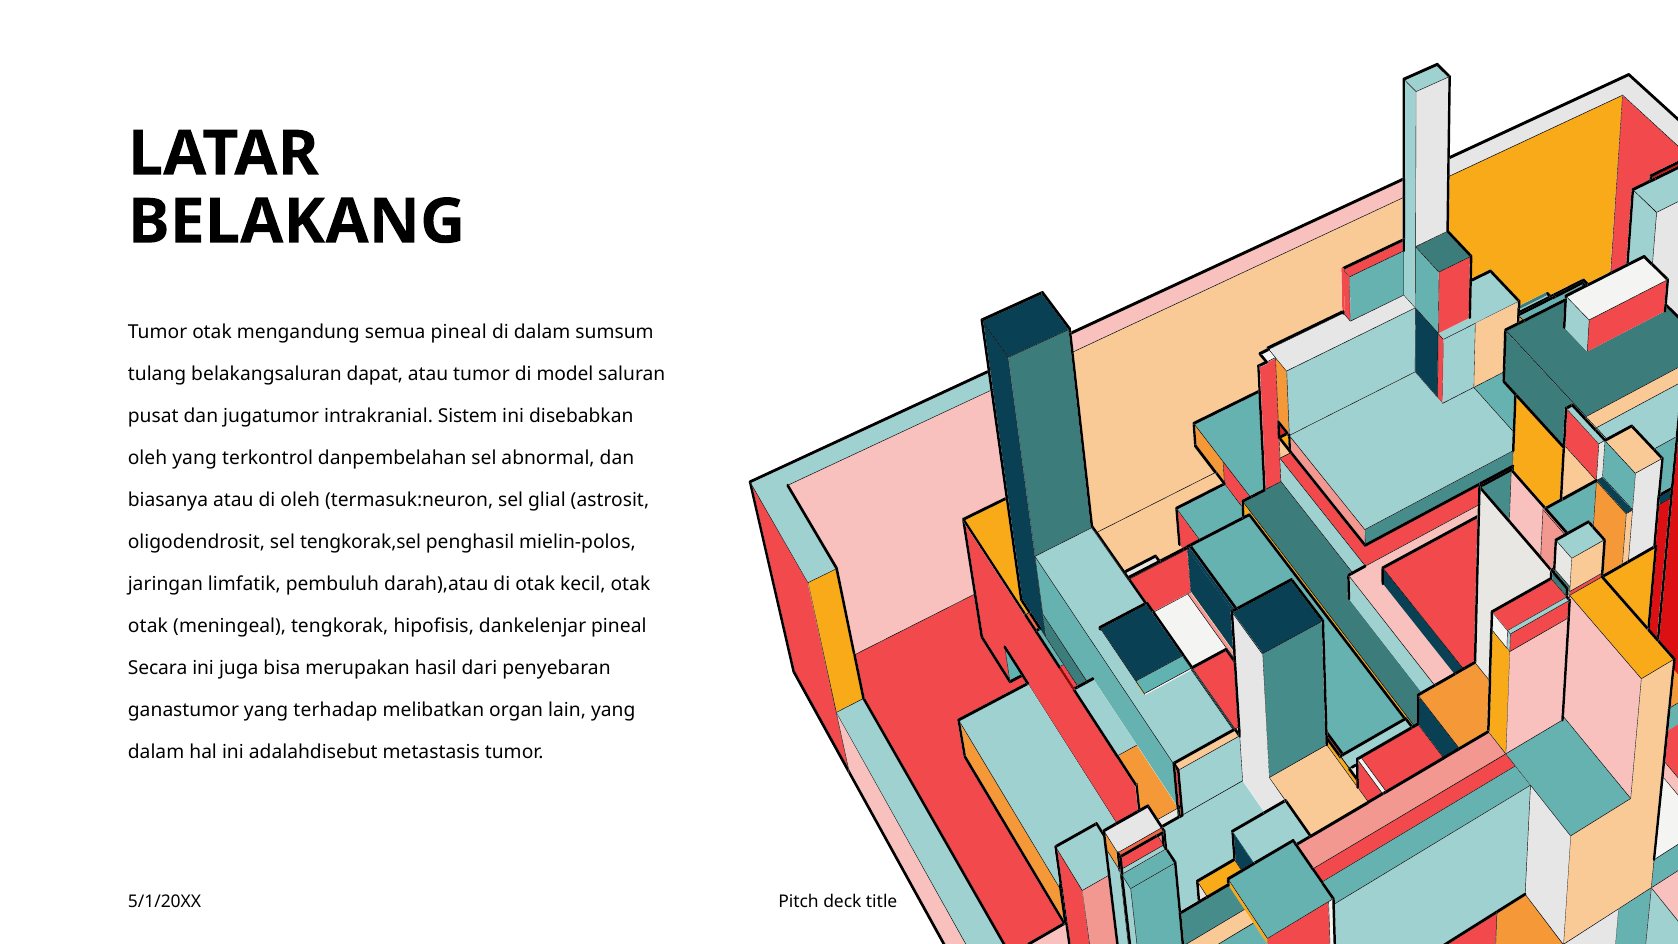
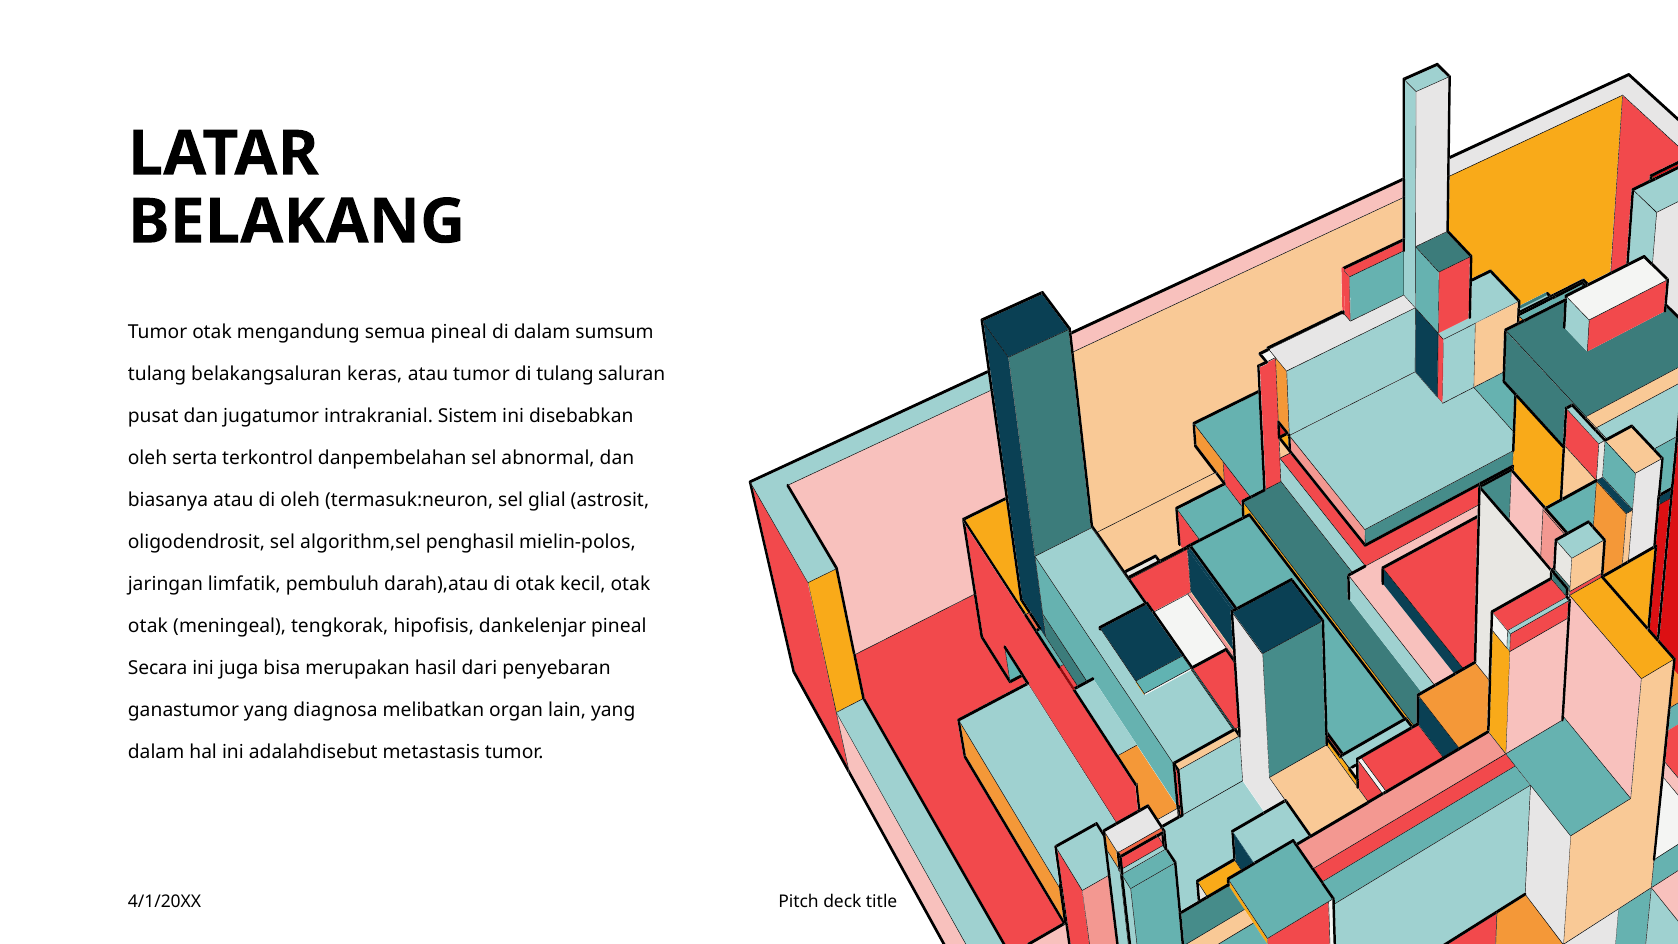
dapat: dapat -> keras
di model: model -> tulang
oleh yang: yang -> serta
tengkorak,sel: tengkorak,sel -> algorithm,sel
terhadap: terhadap -> diagnosa
5/1/20XX: 5/1/20XX -> 4/1/20XX
